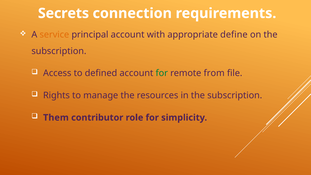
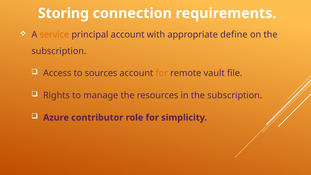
Secrets: Secrets -> Storing
defined: defined -> sources
for at (162, 73) colour: green -> orange
from: from -> vault
Them: Them -> Azure
